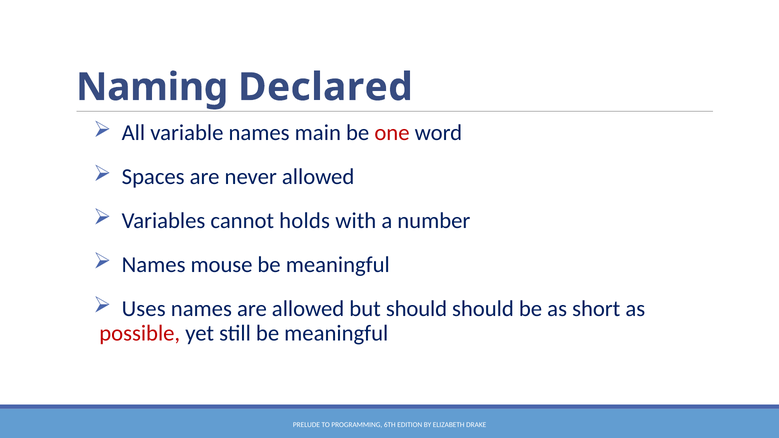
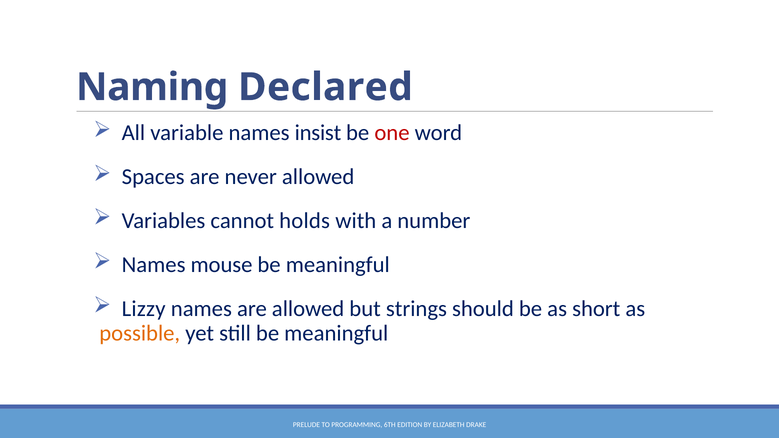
main: main -> insist
Uses: Uses -> Lizzy
but should: should -> strings
possible colour: red -> orange
